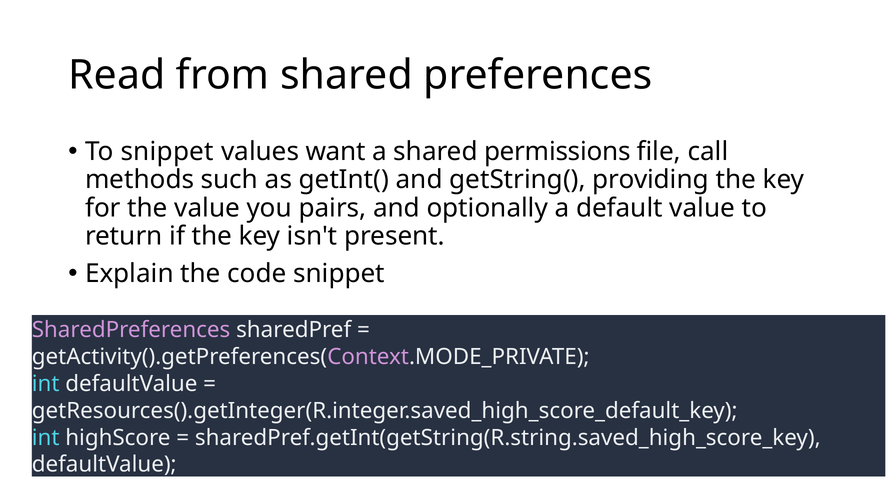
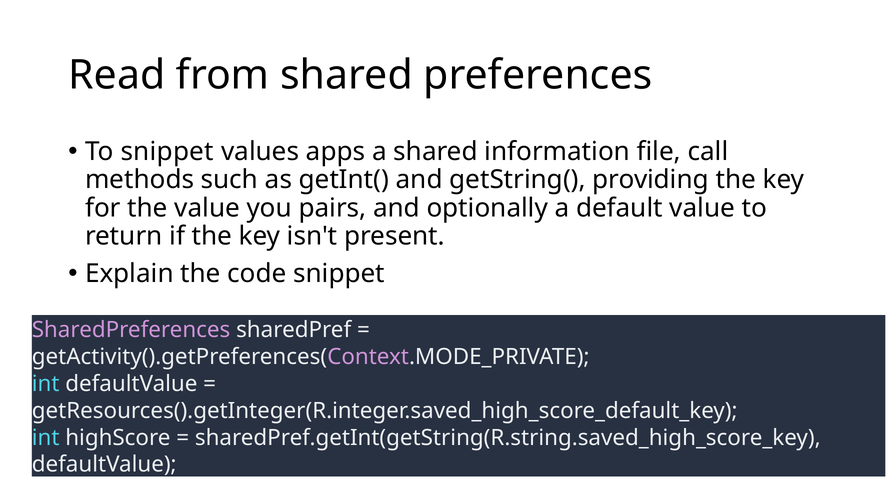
want: want -> apps
permissions: permissions -> information
